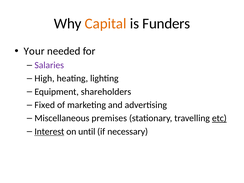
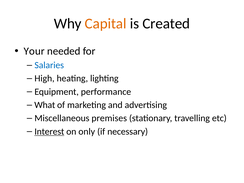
Funders: Funders -> Created
Salaries colour: purple -> blue
shareholders: shareholders -> performance
Fixed: Fixed -> What
etc underline: present -> none
until: until -> only
